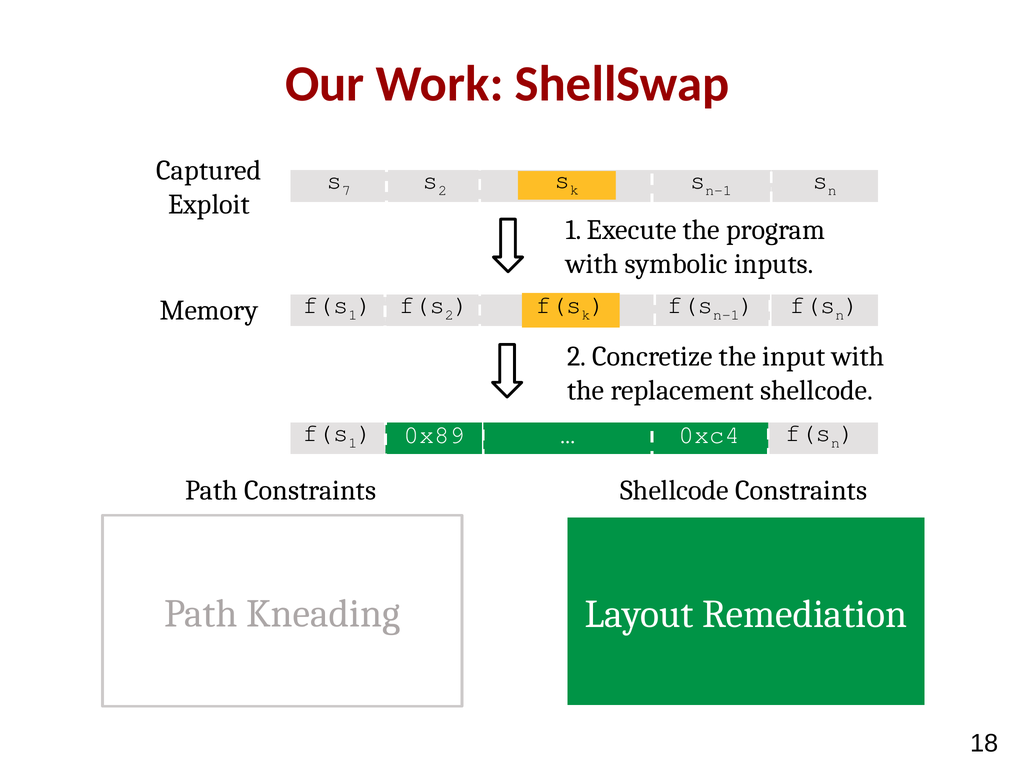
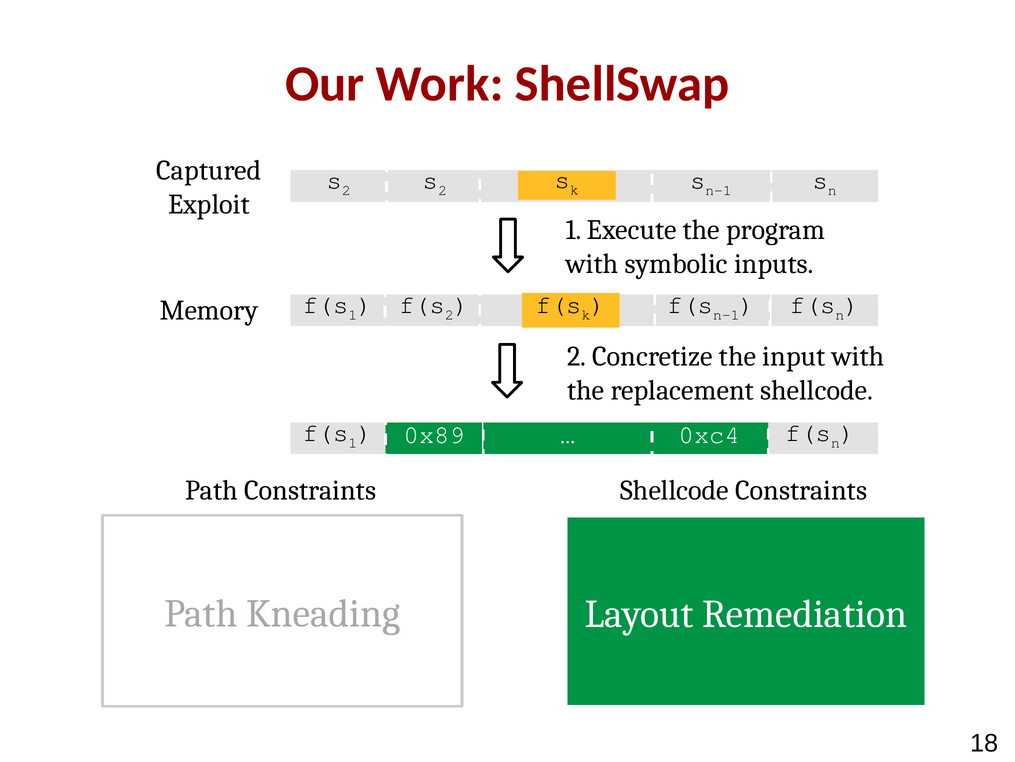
7 at (346, 190): 7 -> 2
